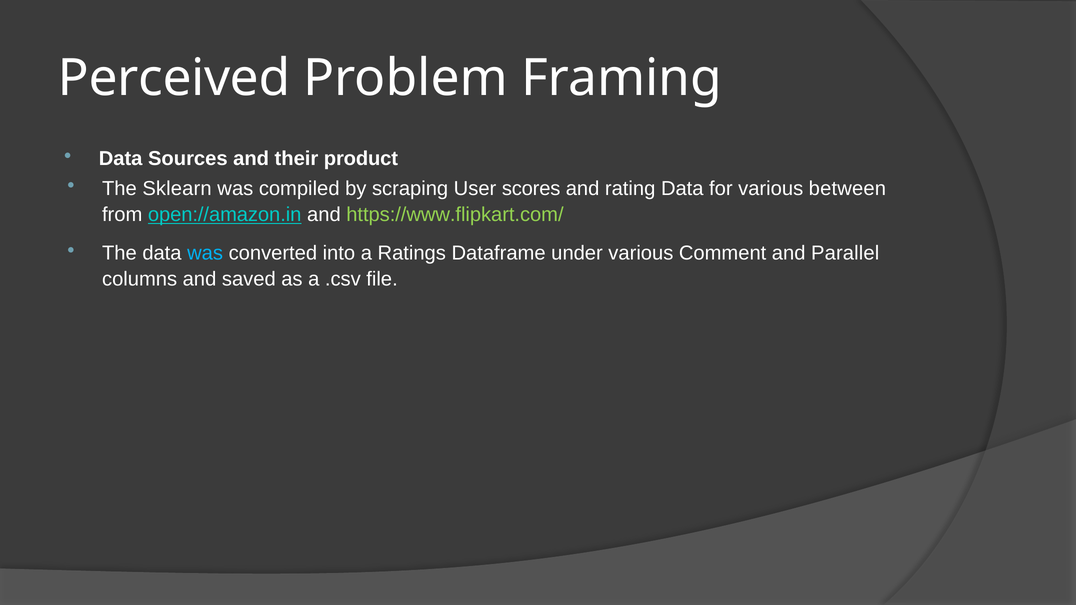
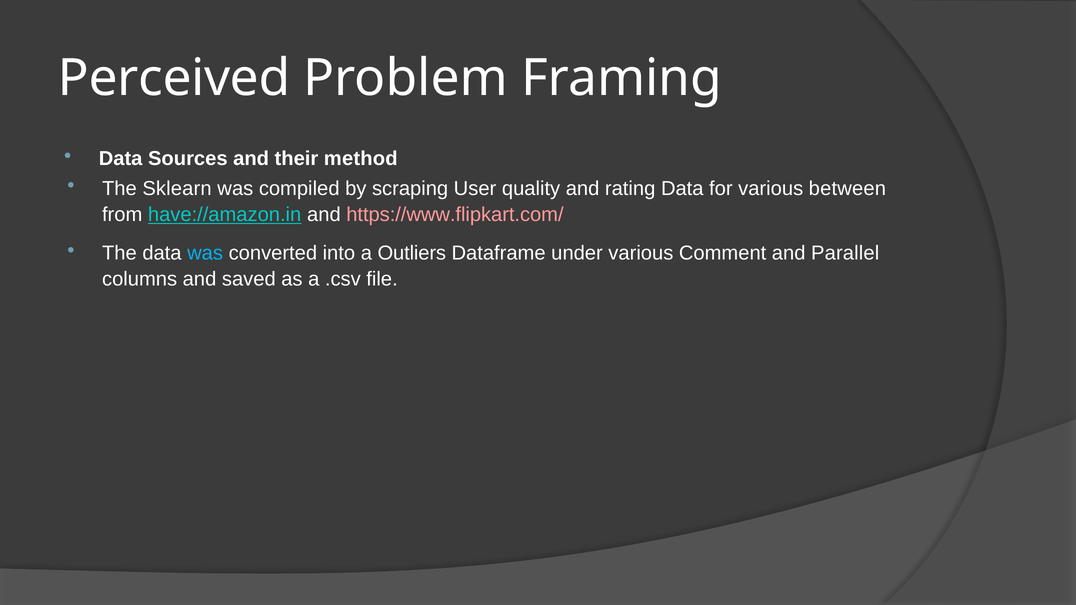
product: product -> method
scores: scores -> quality
open://amazon.in: open://amazon.in -> have://amazon.in
https://www.flipkart.com/ colour: light green -> pink
Ratings: Ratings -> Outliers
